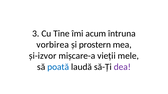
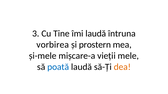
îmi acum: acum -> laudă
și-izvor: și-izvor -> și-mele
dea colour: purple -> orange
